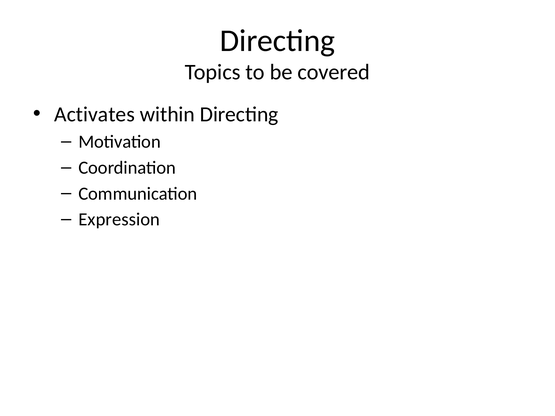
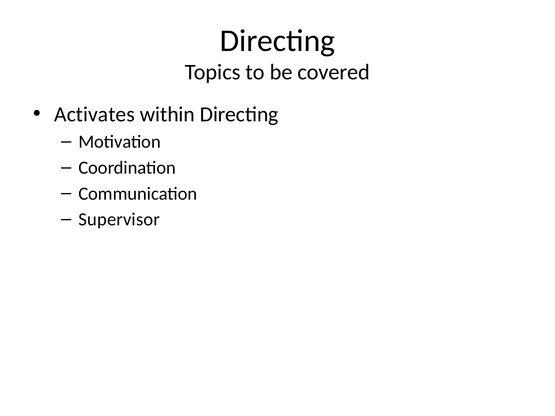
Expression: Expression -> Supervisor
